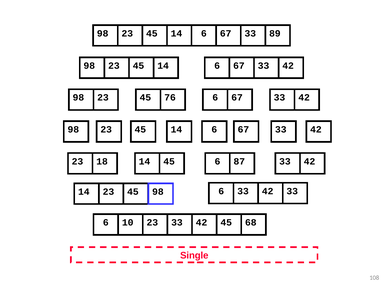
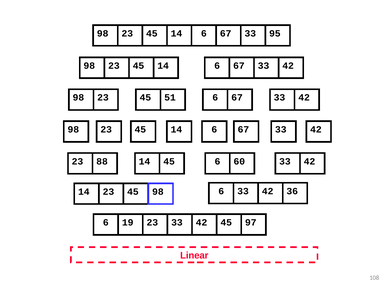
89: 89 -> 95
76: 76 -> 51
18: 18 -> 88
87: 87 -> 60
33 42 33: 33 -> 36
10: 10 -> 19
68: 68 -> 97
Single: Single -> Linear
